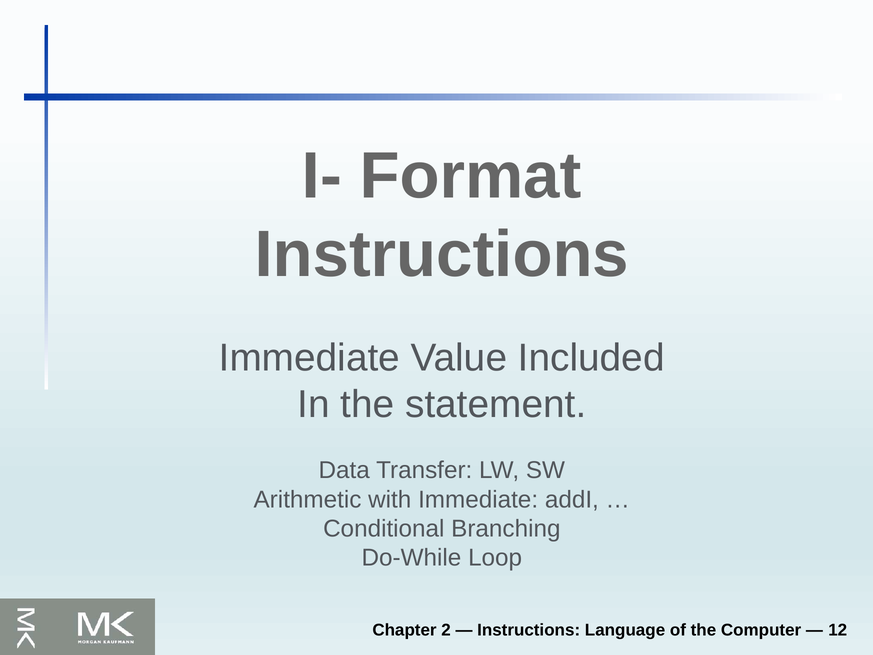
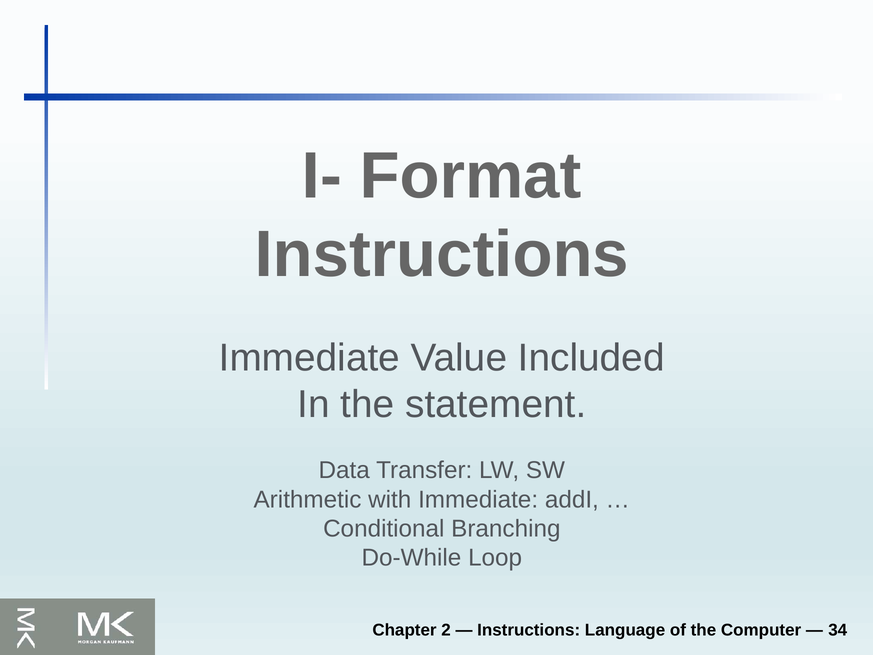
12: 12 -> 34
